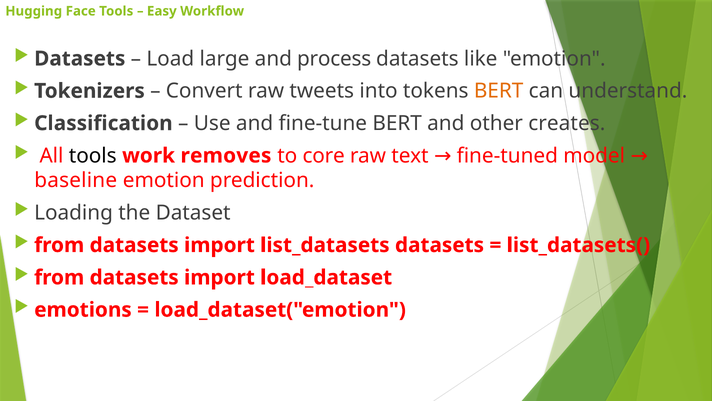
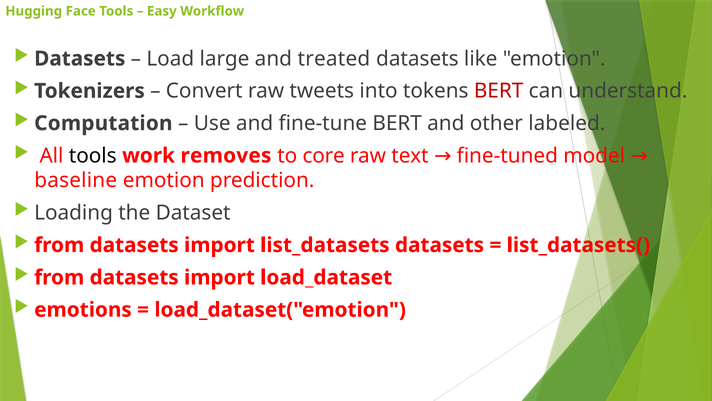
process: process -> treated
BERT at (499, 91) colour: orange -> red
Classification: Classification -> Computation
creates: creates -> labeled
